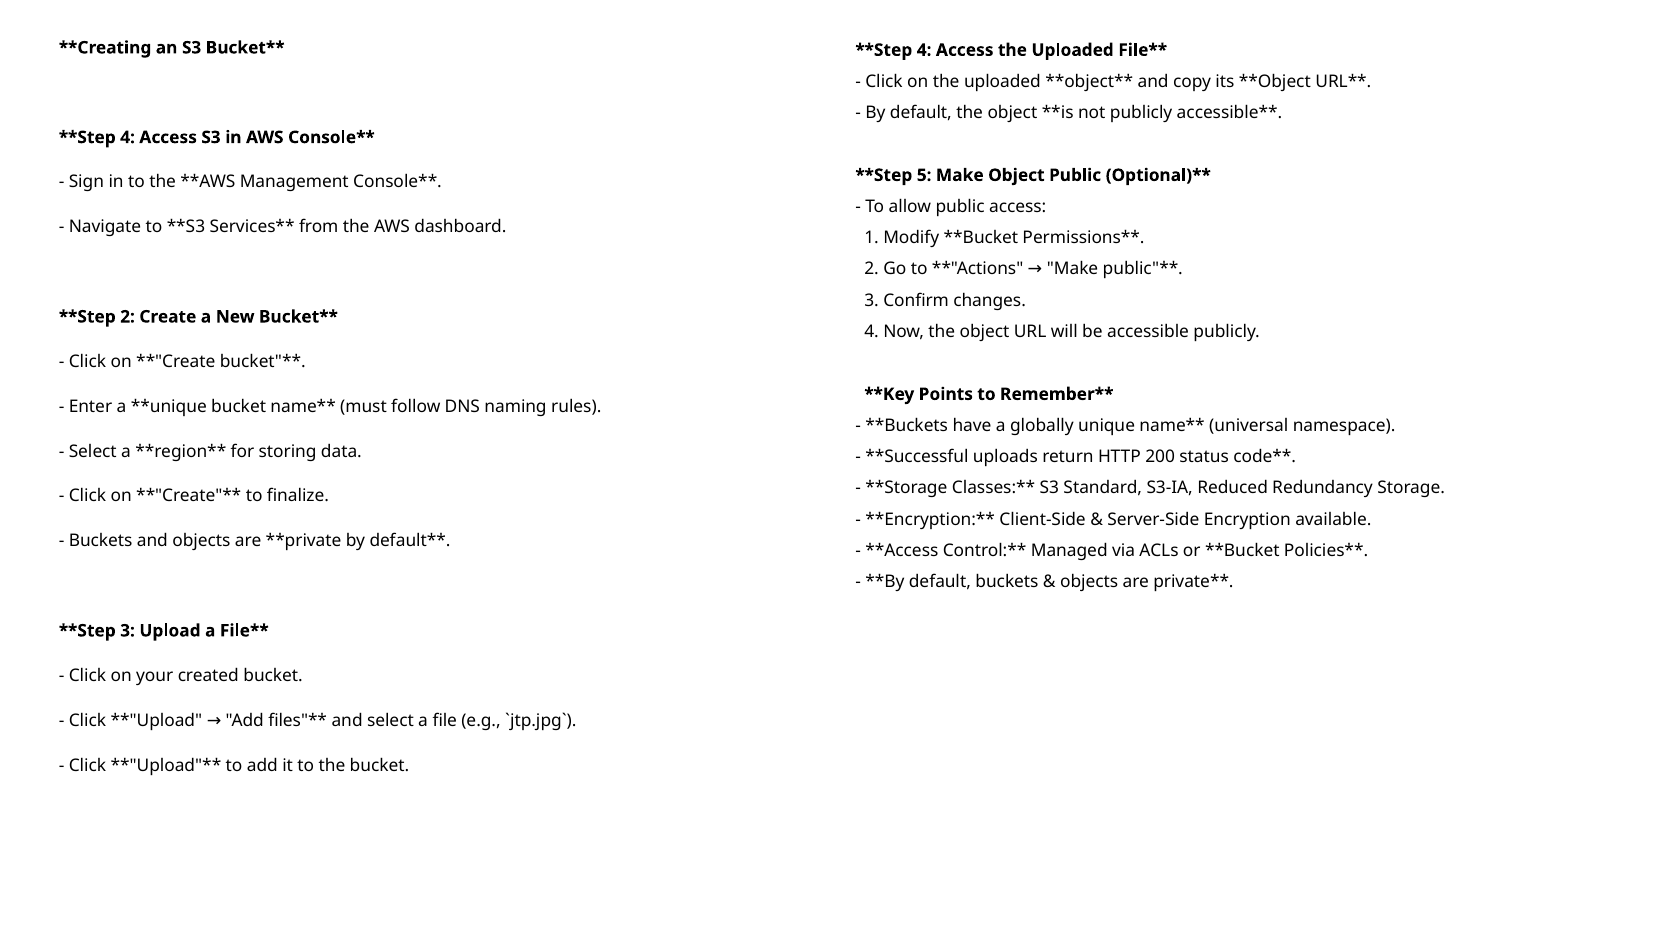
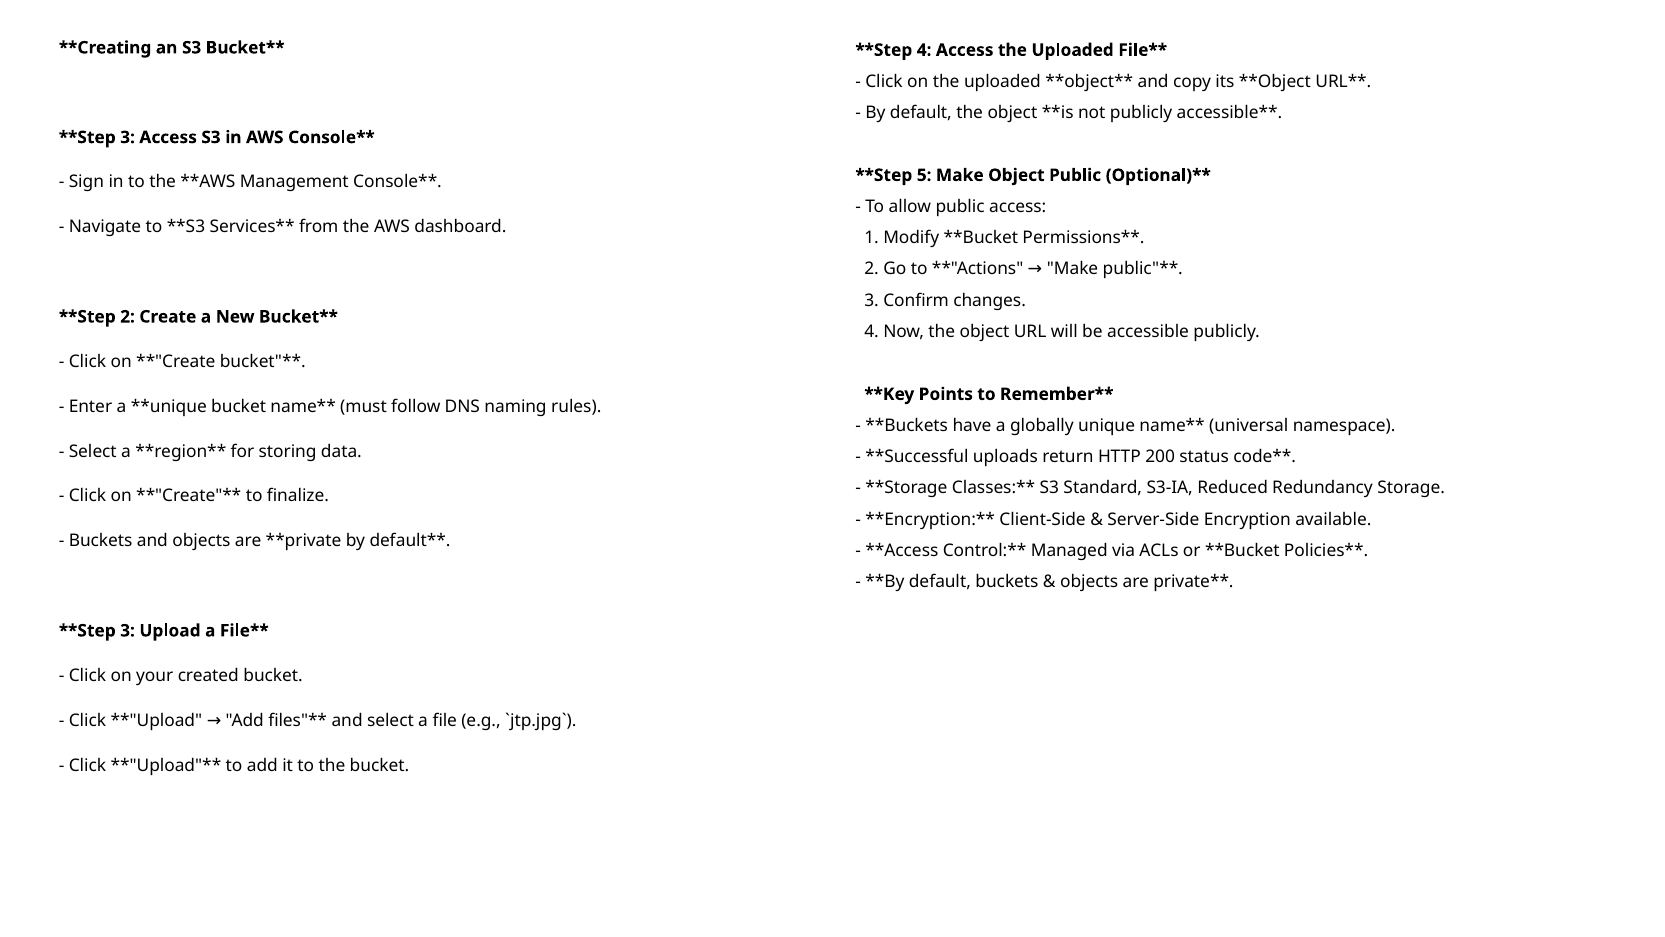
4 at (128, 137): 4 -> 3
